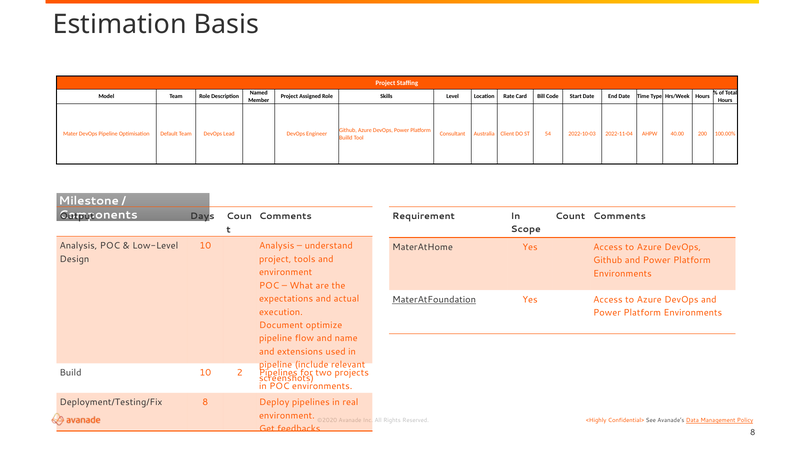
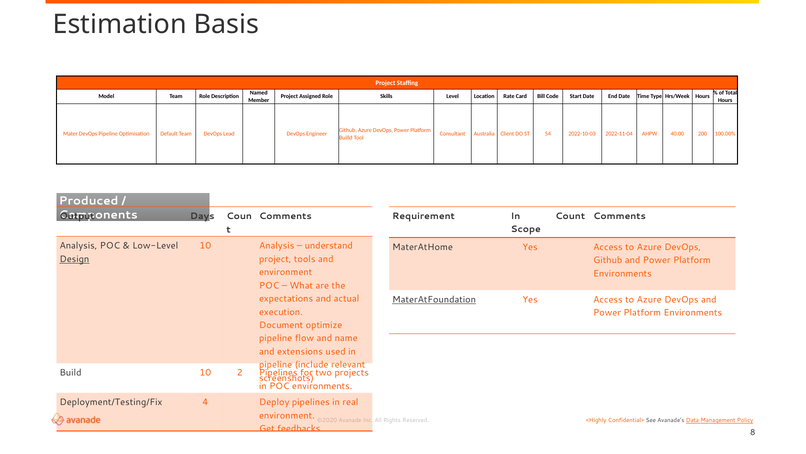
Milestone: Milestone -> Produced
Design underline: none -> present
Deployment/Testing/Fix 8: 8 -> 4
